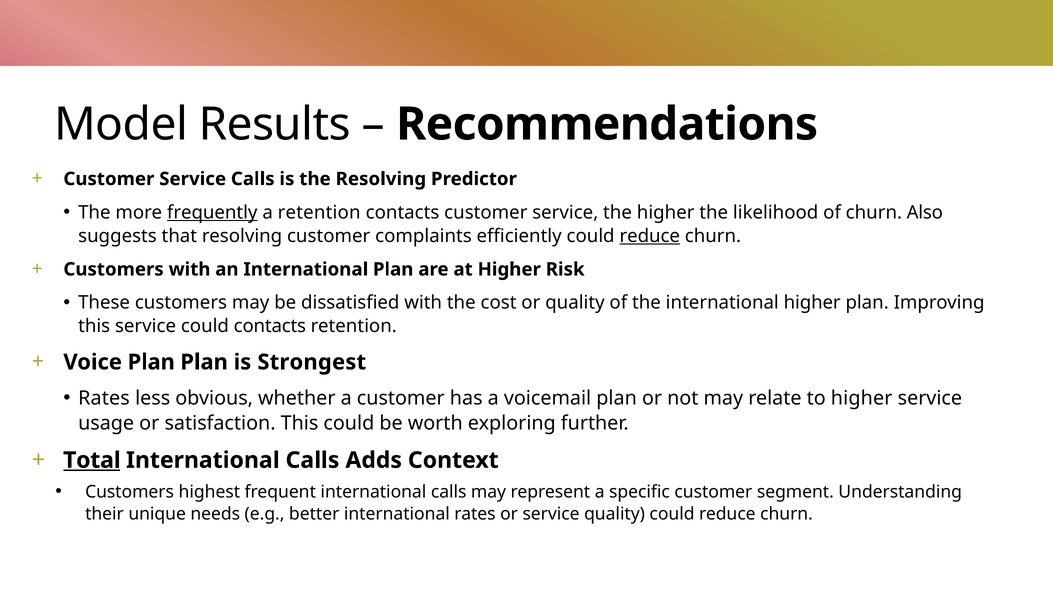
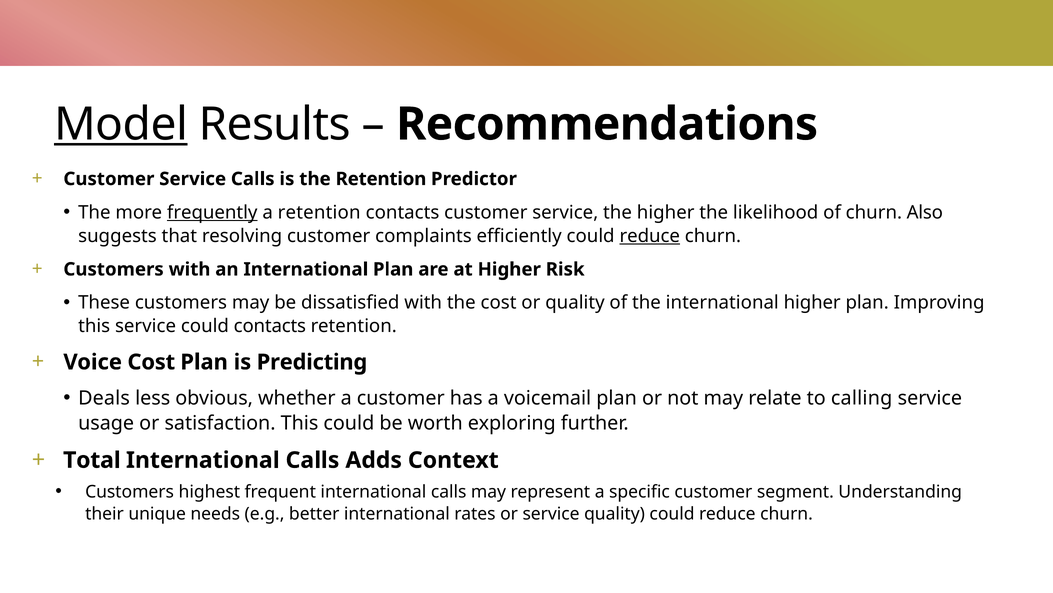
Model underline: none -> present
the Resolving: Resolving -> Retention
Voice Plan: Plan -> Cost
Strongest: Strongest -> Predicting
Rates at (104, 398): Rates -> Deals
to higher: higher -> calling
Total underline: present -> none
